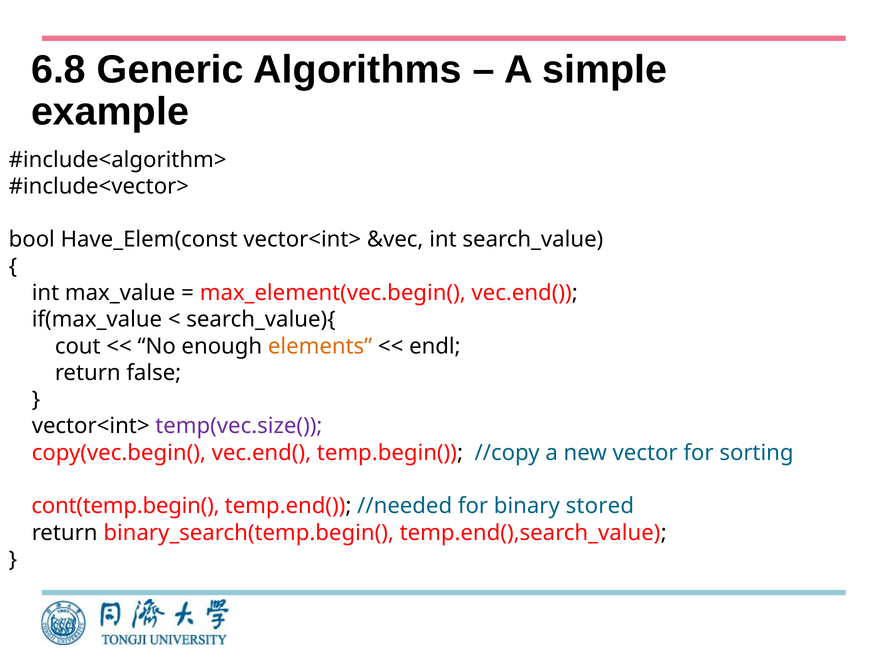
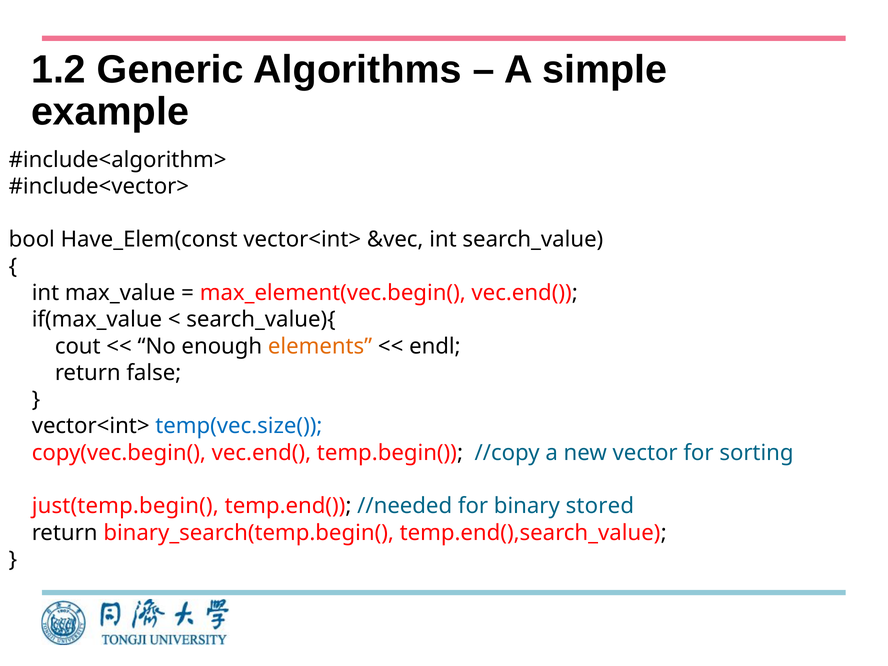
6.8: 6.8 -> 1.2
temp(vec.size( colour: purple -> blue
cont(temp.begin(: cont(temp.begin( -> just(temp.begin(
